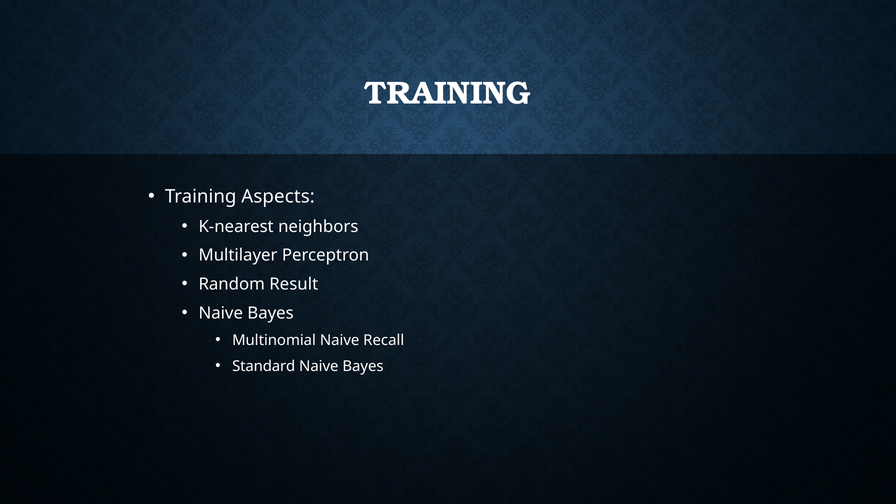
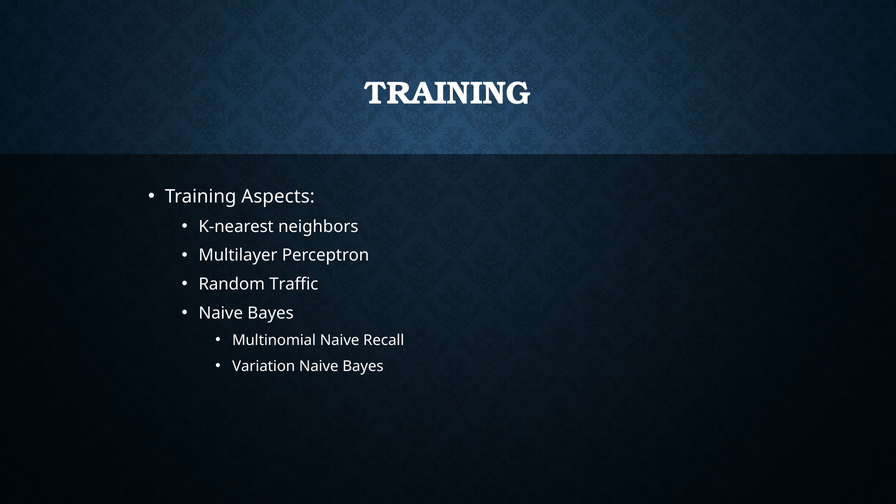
Result: Result -> Traffic
Standard: Standard -> Variation
